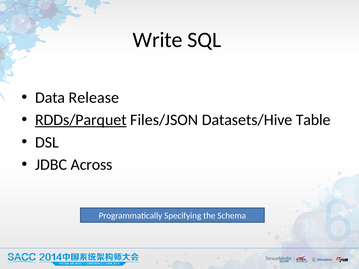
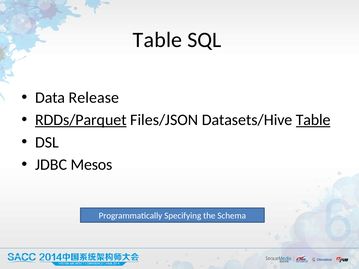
Write at (158, 40): Write -> Table
Table at (313, 120) underline: none -> present
Across: Across -> Mesos
